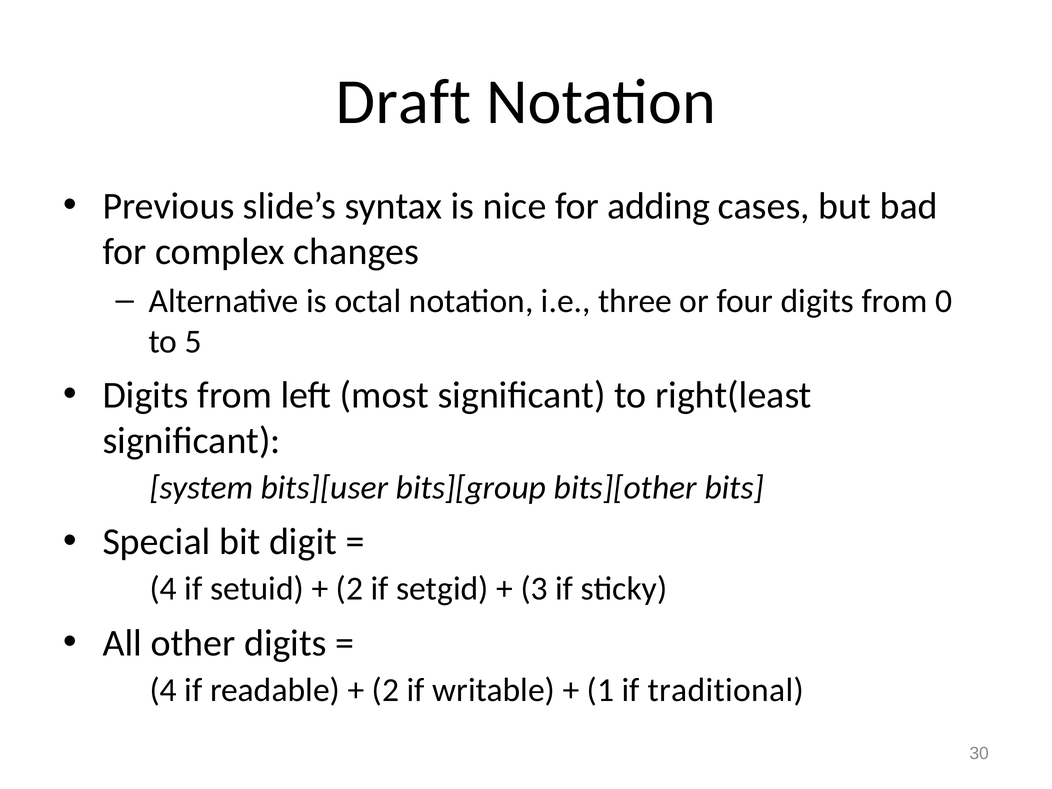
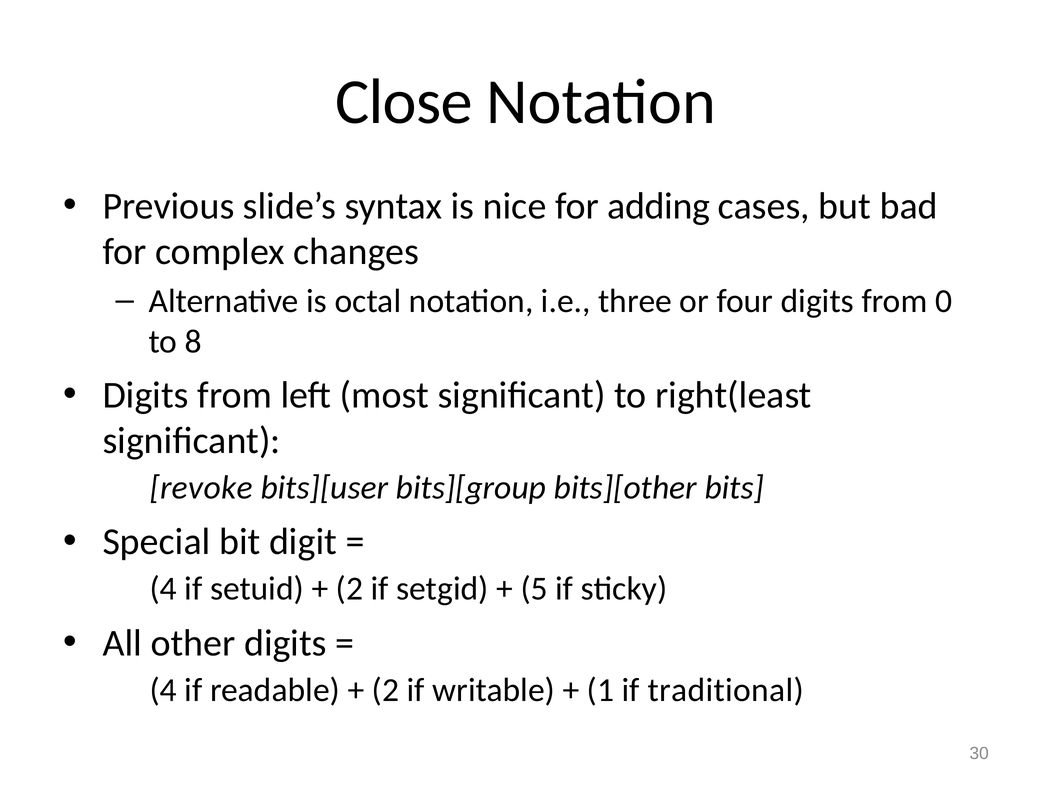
Draft: Draft -> Close
5: 5 -> 8
system: system -> revoke
3: 3 -> 5
